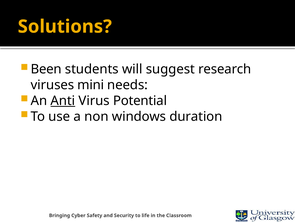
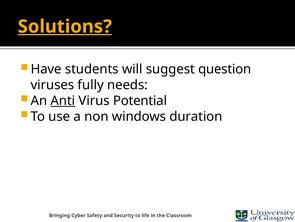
Solutions underline: none -> present
Been: Been -> Have
research: research -> question
mini: mini -> fully
